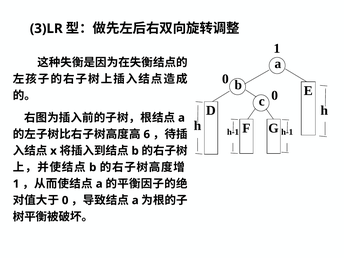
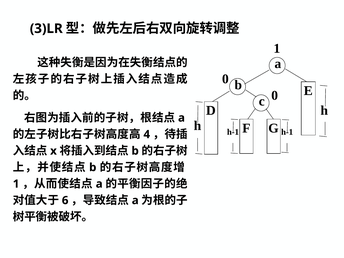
6: 6 -> 4
0 at (65, 200): 0 -> 6
